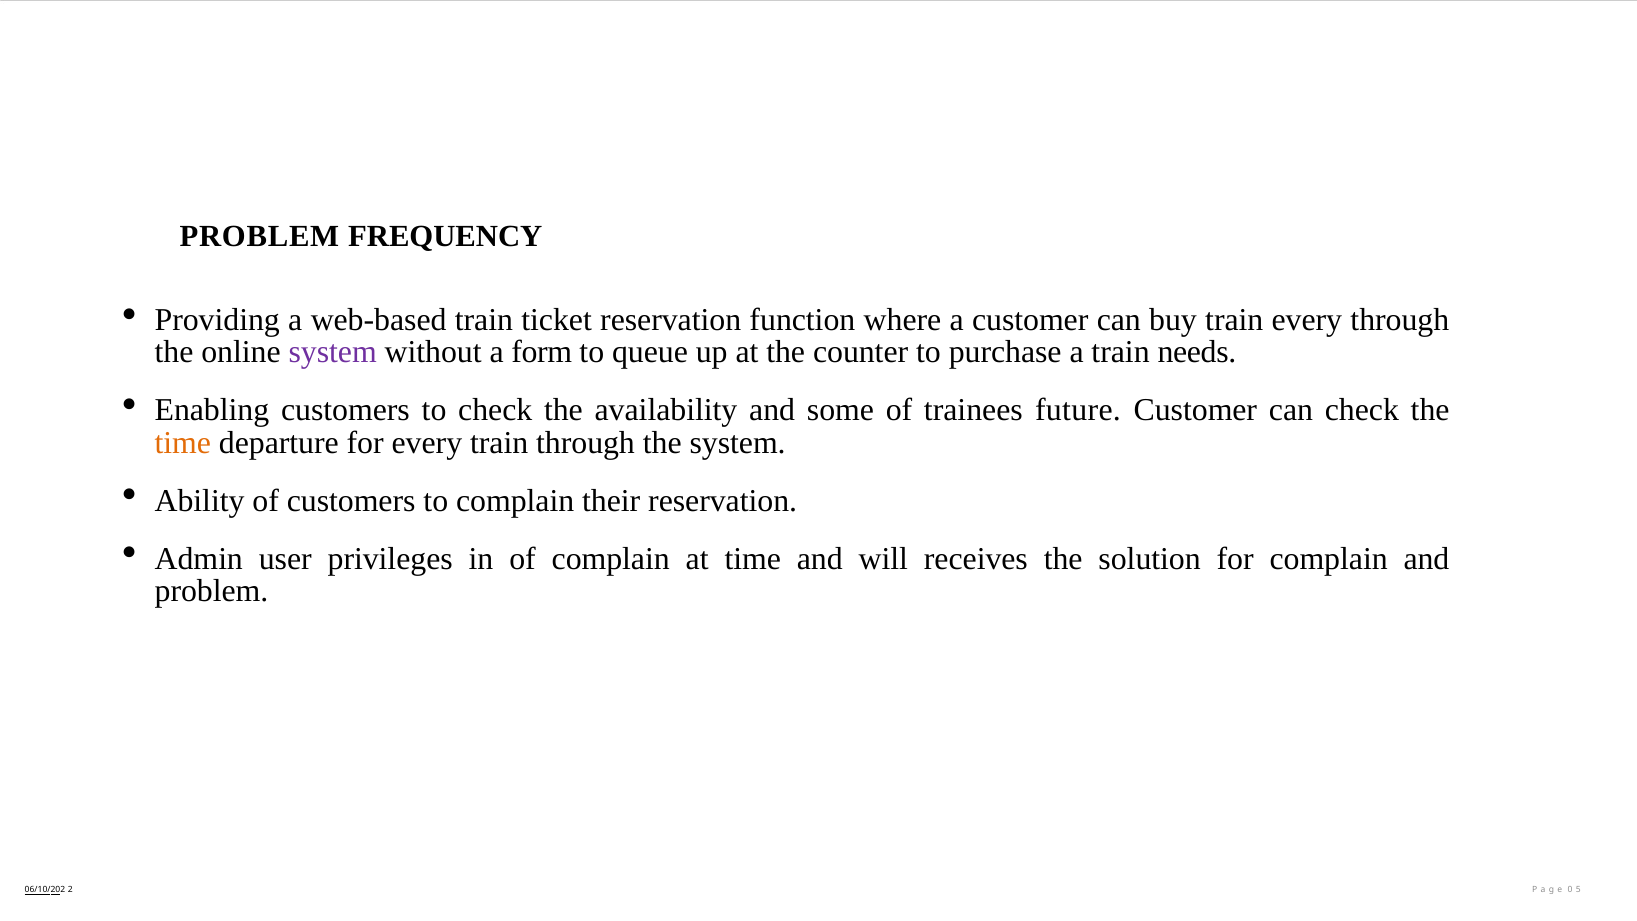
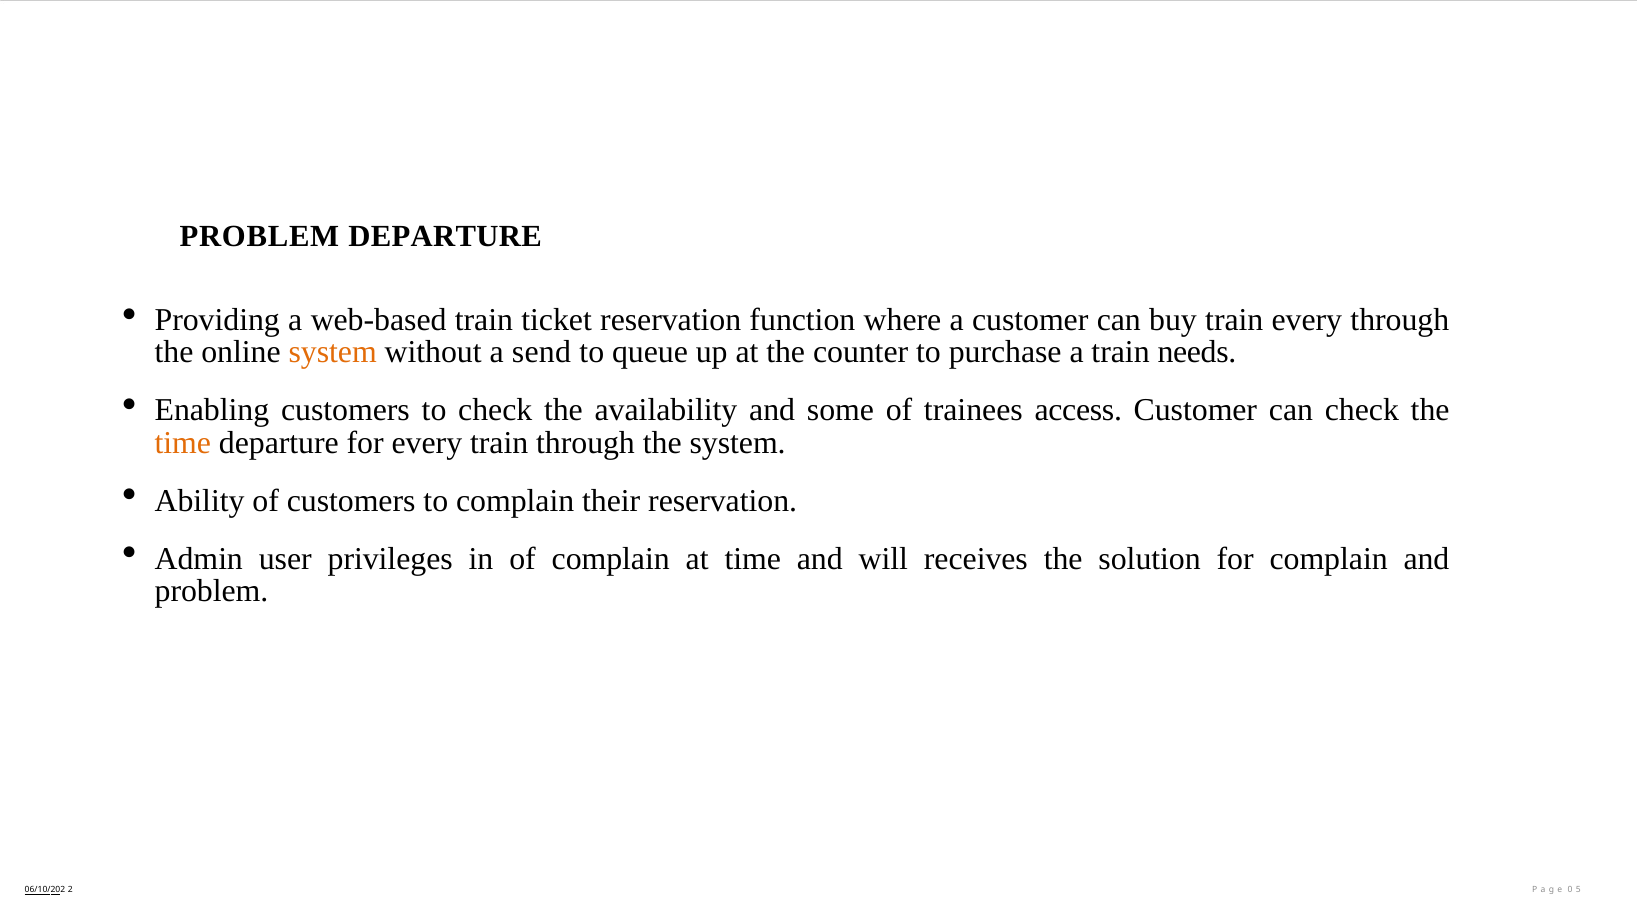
PROBLEM FREQUENCY: FREQUENCY -> DEPARTURE
system at (333, 352) colour: purple -> orange
form: form -> send
future: future -> access
